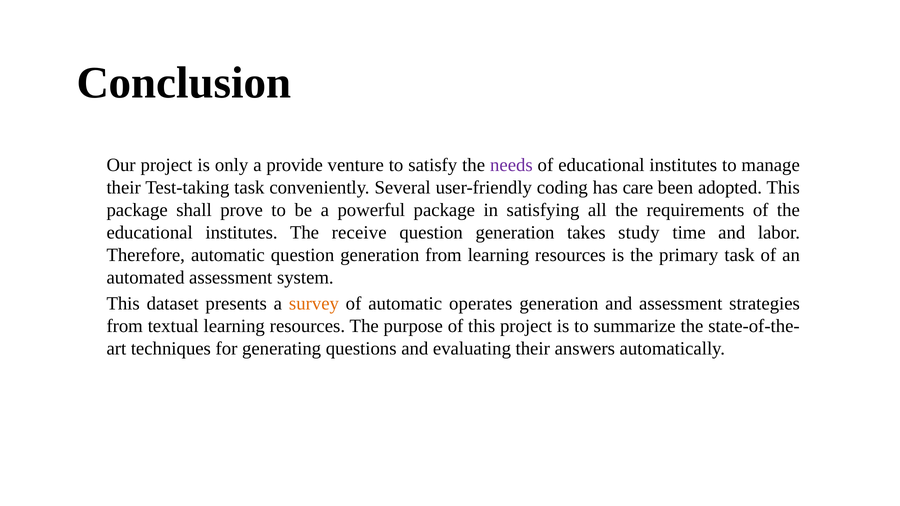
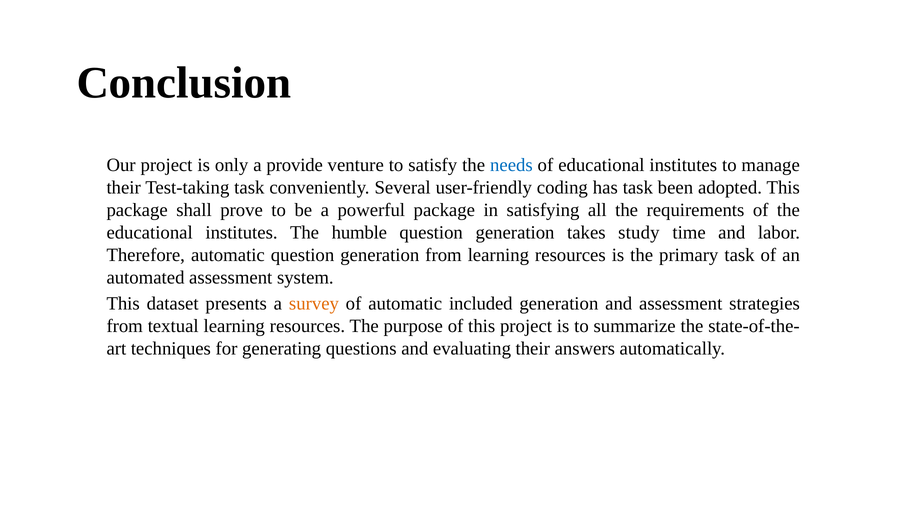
needs colour: purple -> blue
has care: care -> task
receive: receive -> humble
operates: operates -> included
